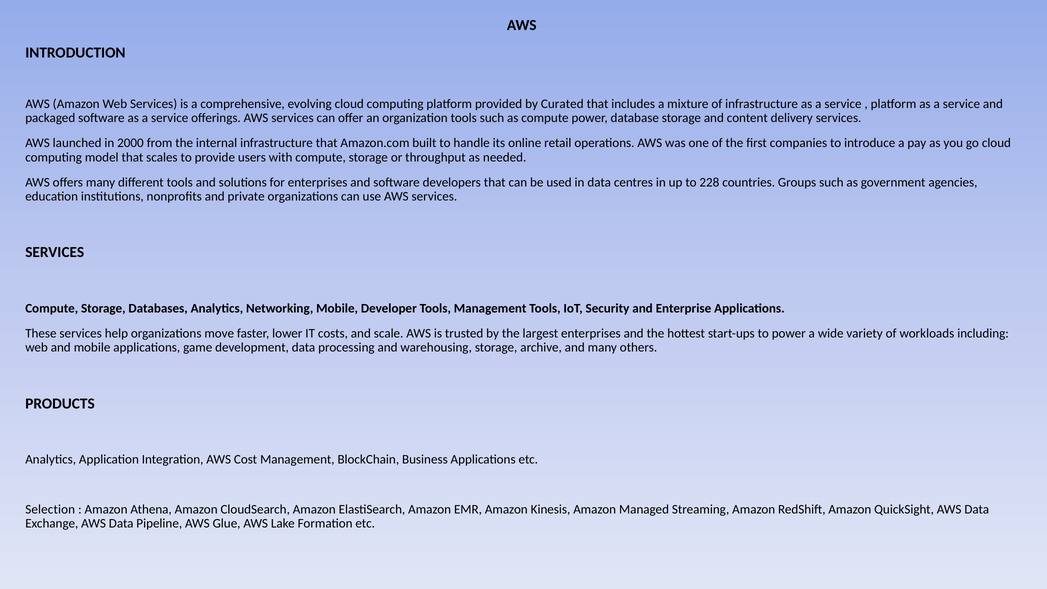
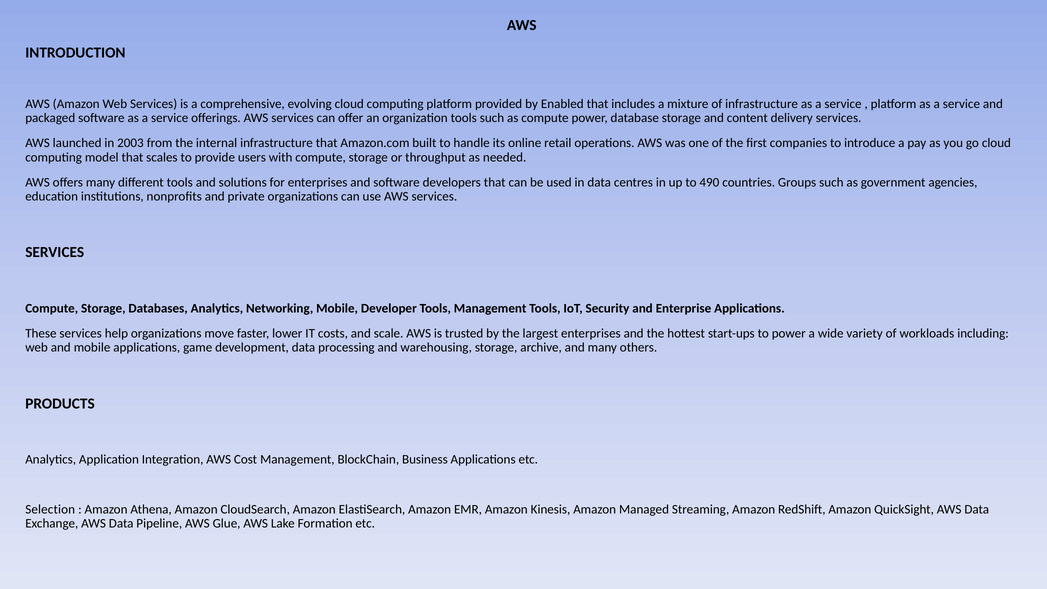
Curated: Curated -> Enabled
2000: 2000 -> 2003
228: 228 -> 490
